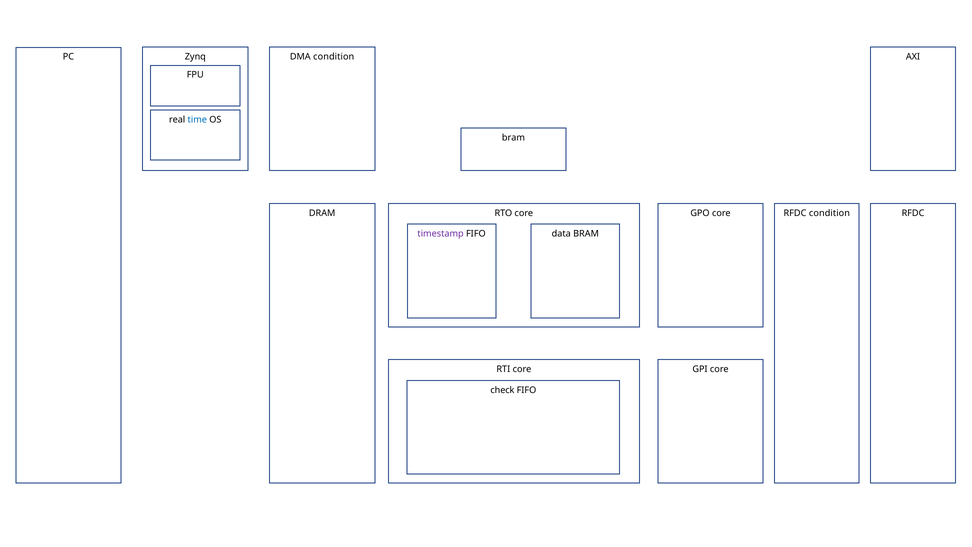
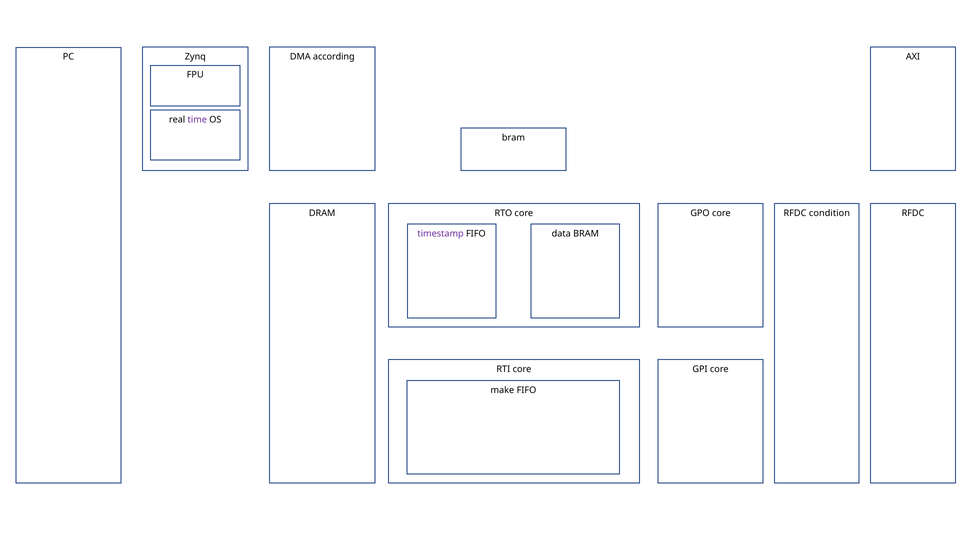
DMA condition: condition -> according
time colour: blue -> purple
check: check -> make
